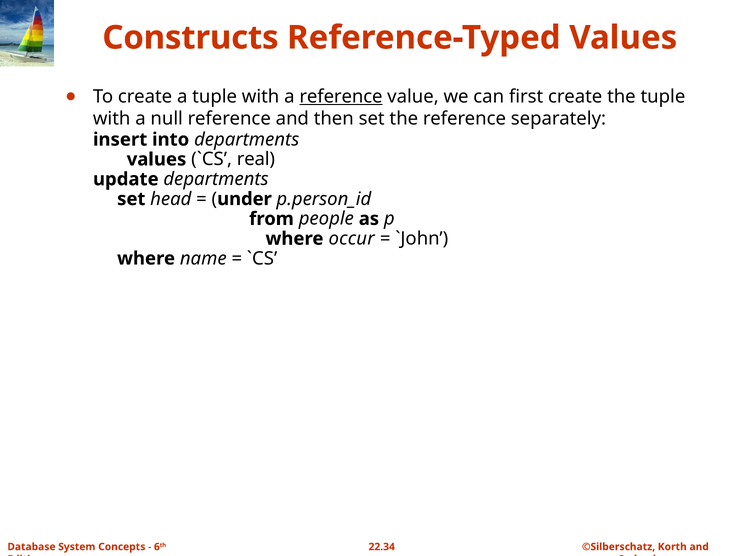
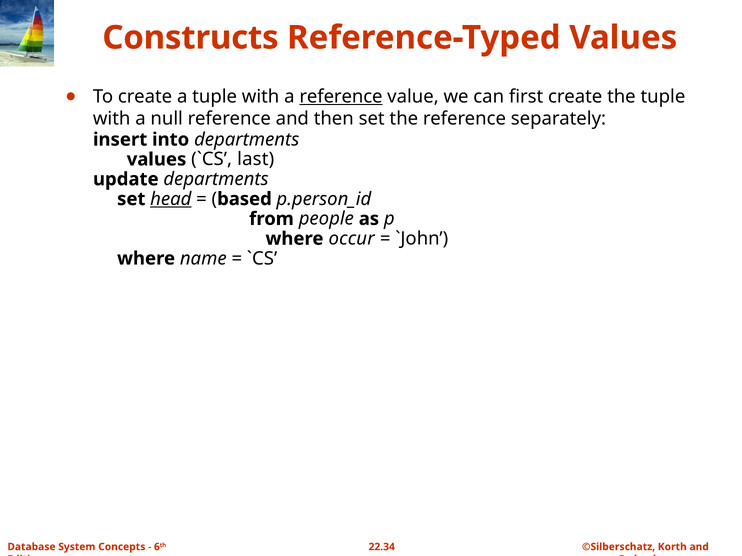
real: real -> last
head underline: none -> present
under: under -> based
